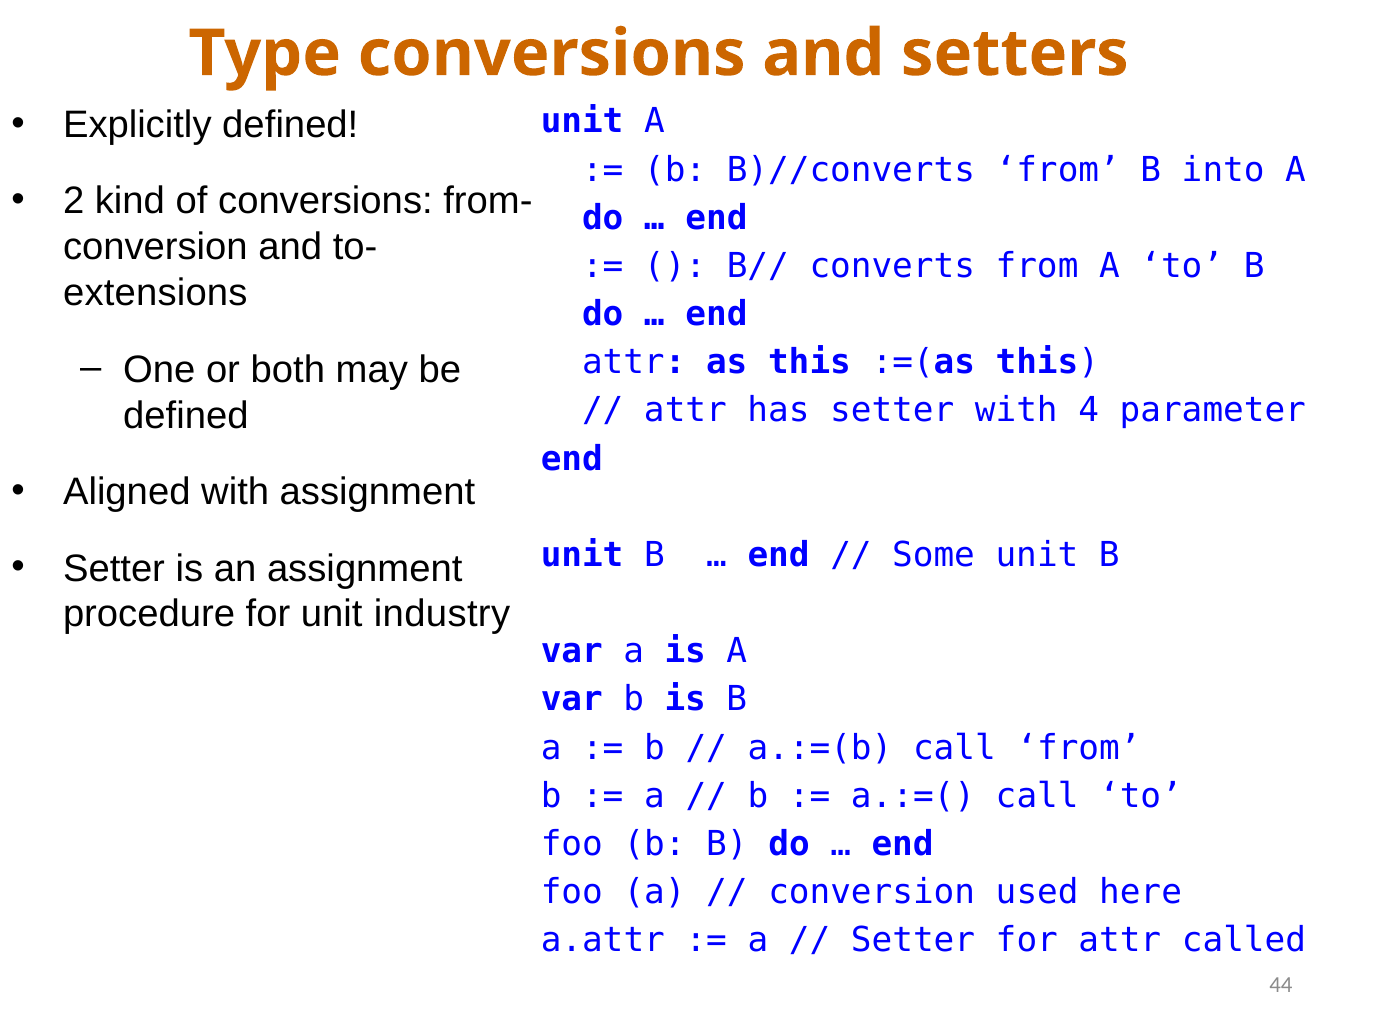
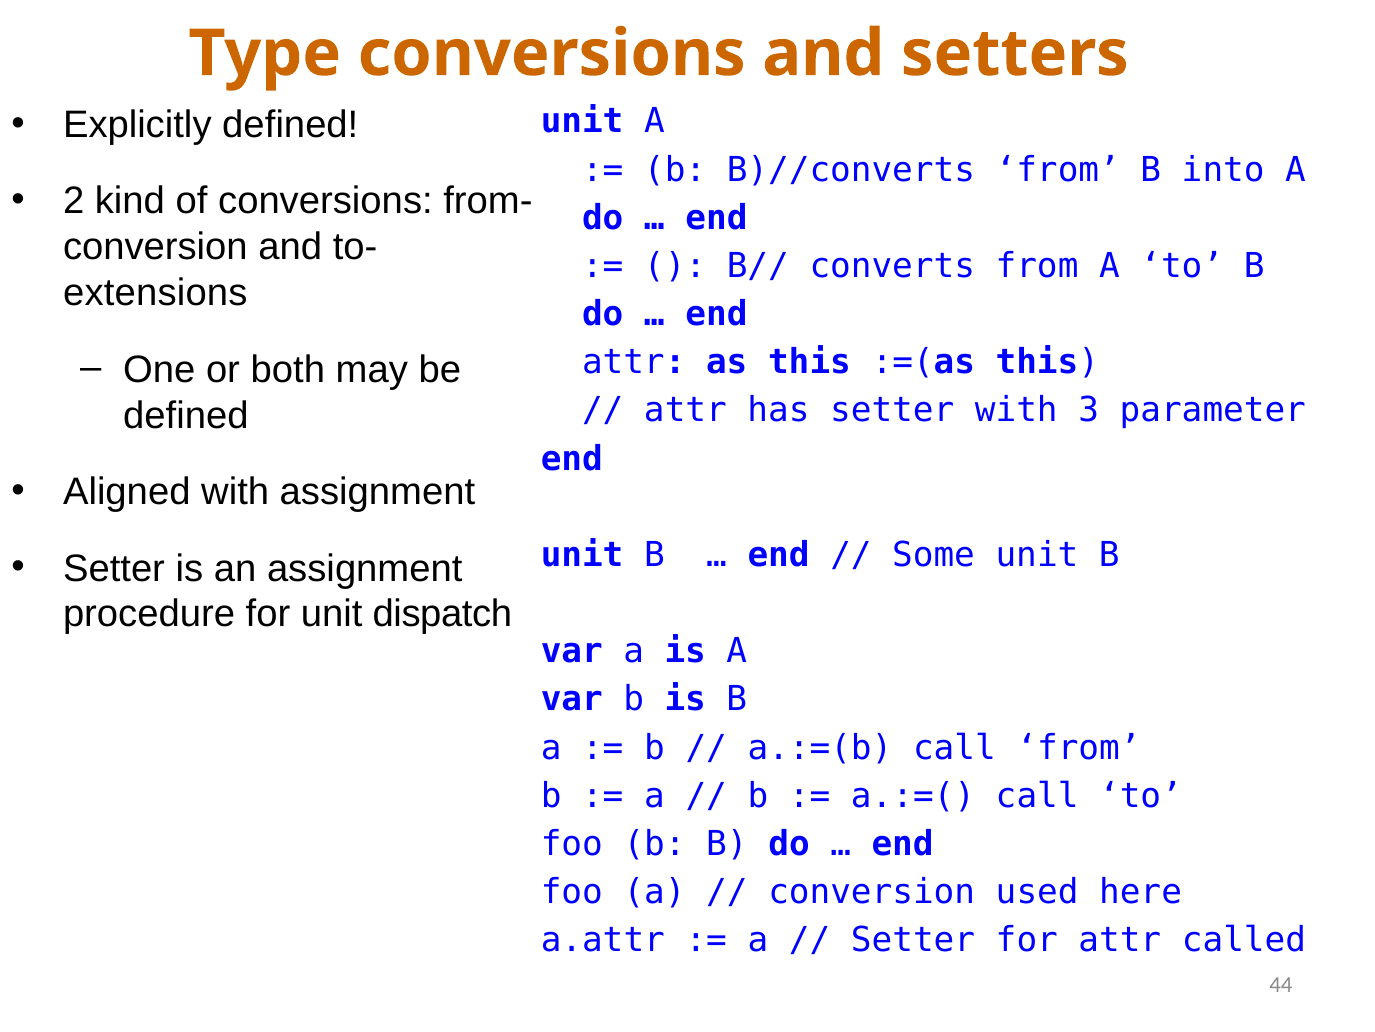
4: 4 -> 3
industry: industry -> dispatch
